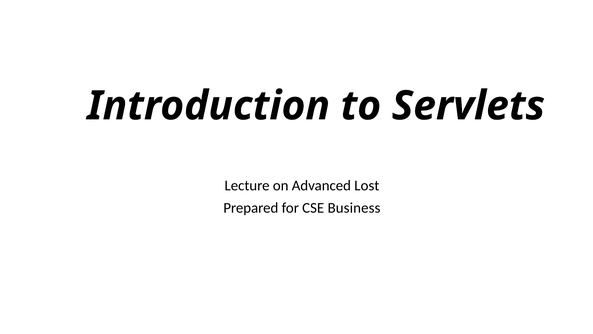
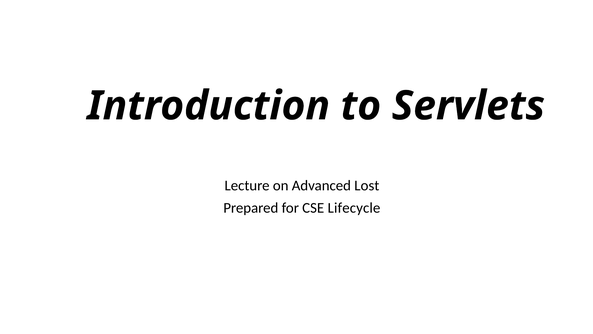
Business: Business -> Lifecycle
